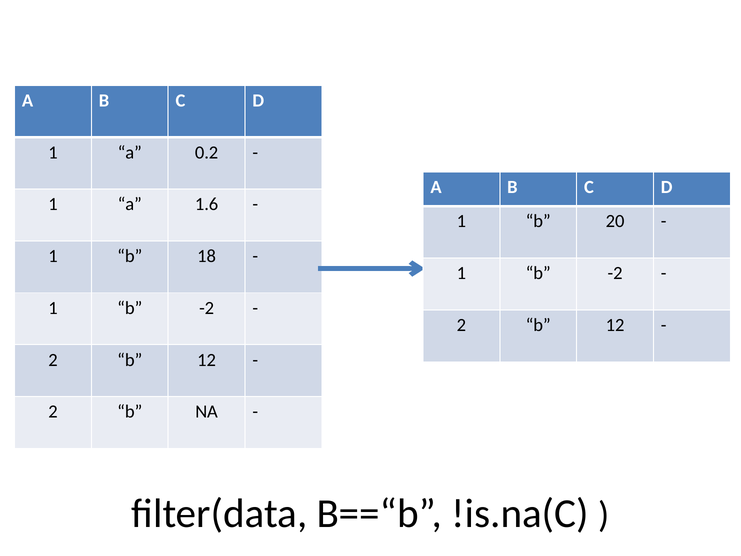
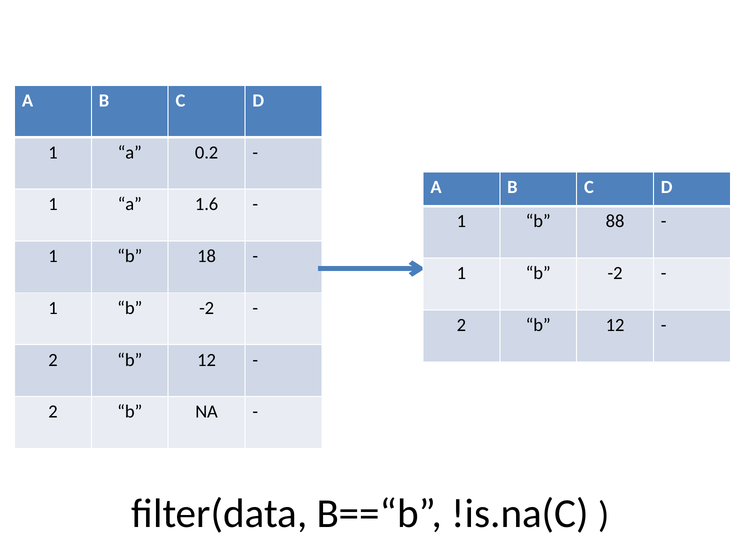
20: 20 -> 88
